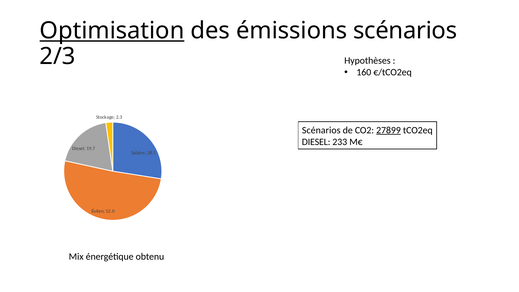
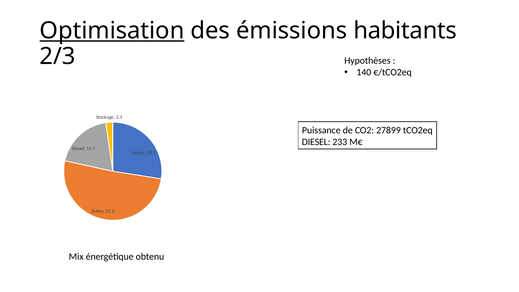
émissions scénarios: scénarios -> habitants
160: 160 -> 140
Scénarios at (321, 130): Scénarios -> Puissance
27899 underline: present -> none
